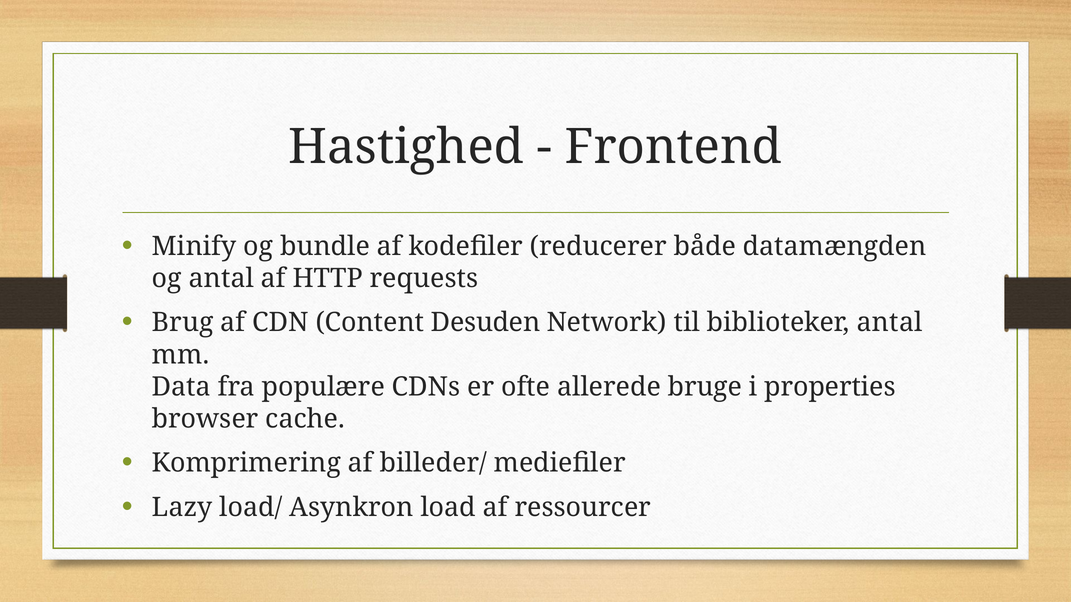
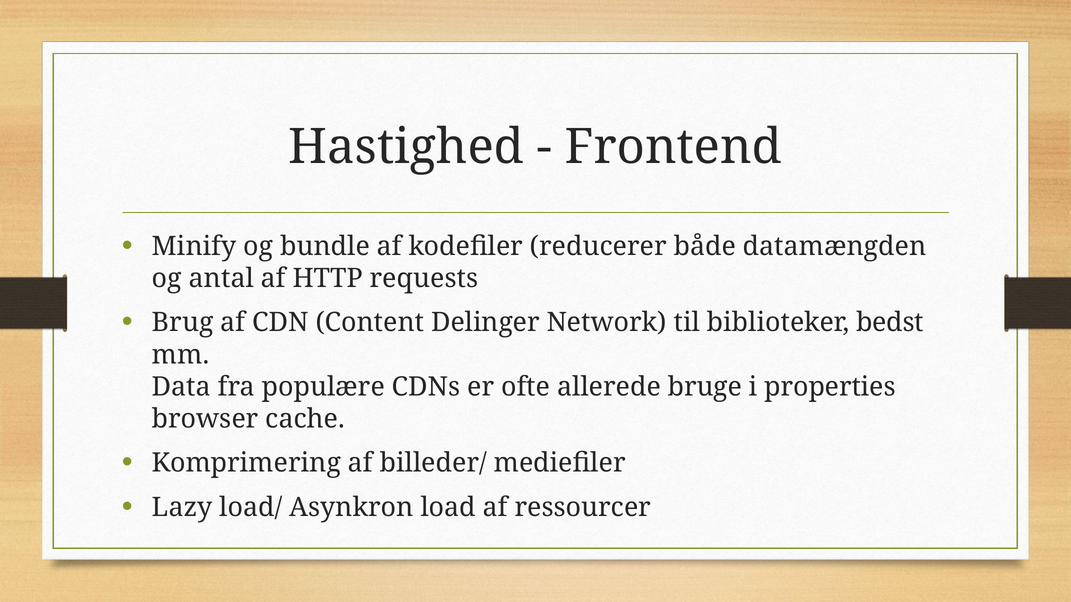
Desuden: Desuden -> Delinger
biblioteker antal: antal -> bedst
